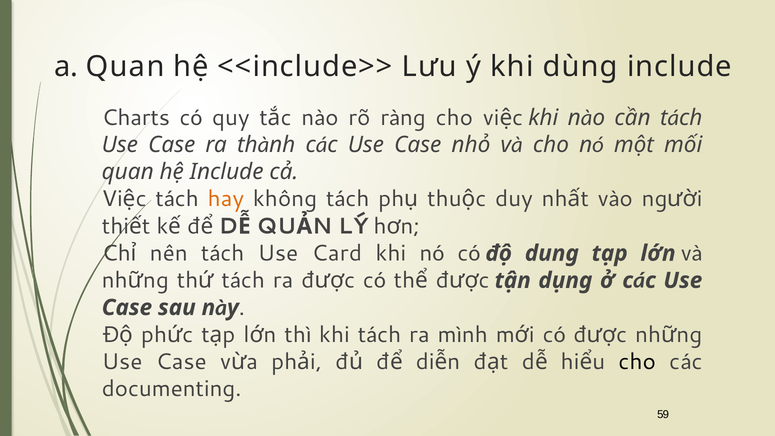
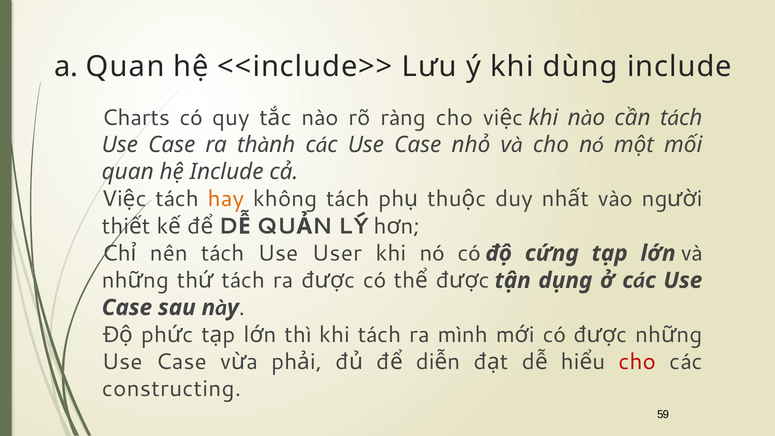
Card: Card -> User
dung: dung -> cứng
cho at (637, 362) colour: black -> red
documenting: documenting -> constructing
